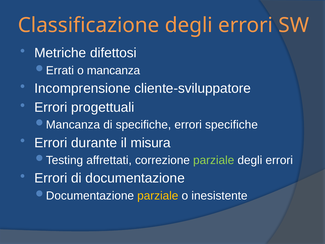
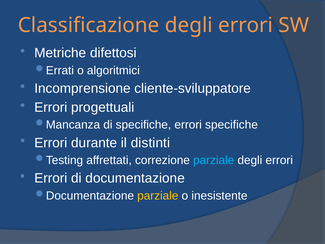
mancanza: mancanza -> algoritmici
misura: misura -> distinti
parziale at (214, 160) colour: light green -> light blue
